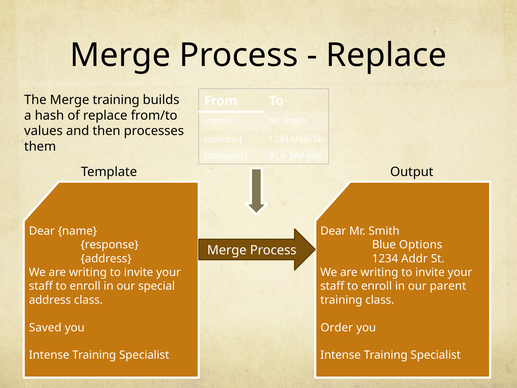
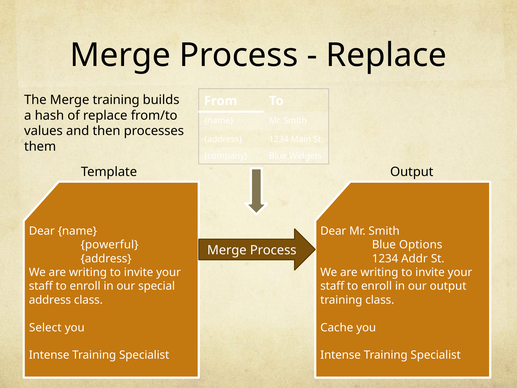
response: response -> powerful
our parent: parent -> output
Saved: Saved -> Select
Order: Order -> Cache
